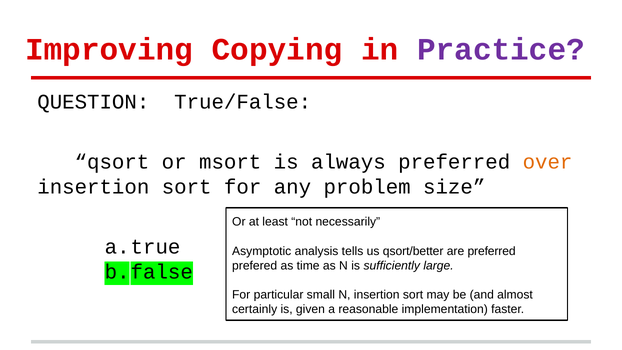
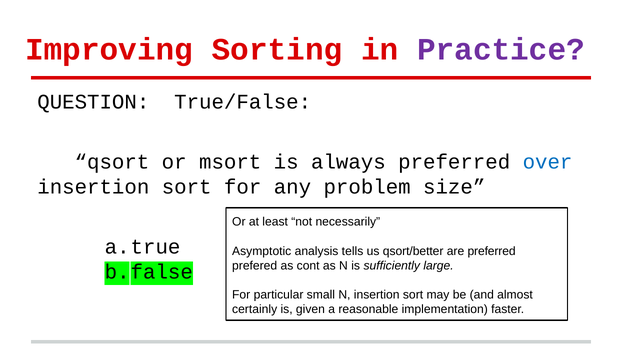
Copying: Copying -> Sorting
over colour: orange -> blue
time: time -> cont
